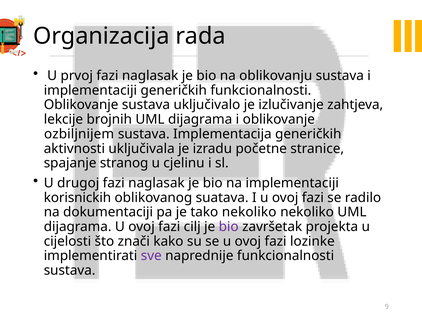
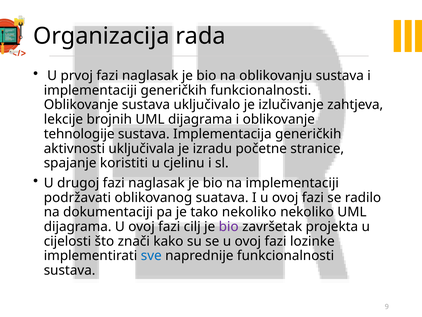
ozbiljnijem: ozbiljnijem -> tehnologije
stranog: stranog -> koristiti
korisnickih: korisnickih -> podržavati
sve colour: purple -> blue
